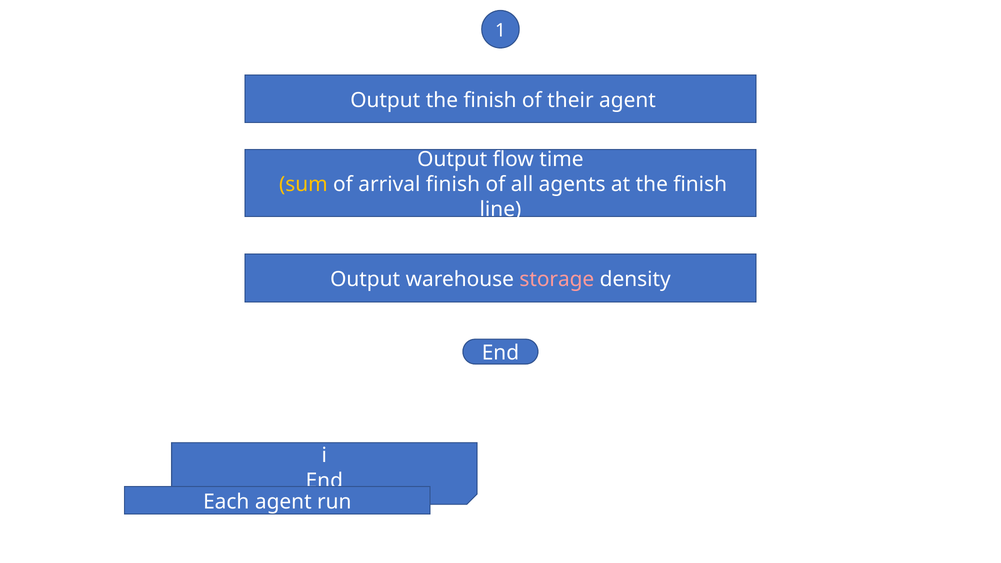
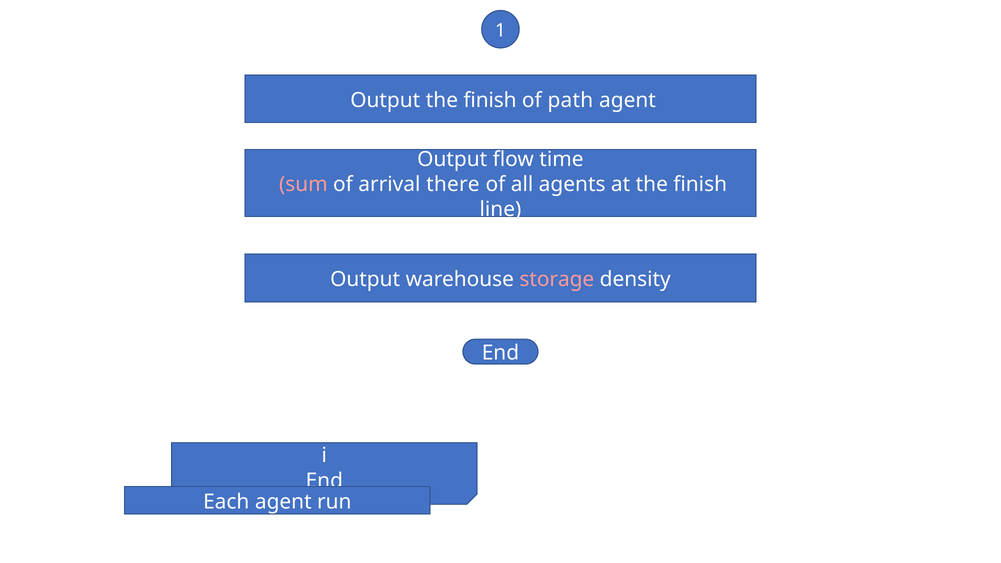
their: their -> path
sum colour: yellow -> pink
arrival finish: finish -> there
